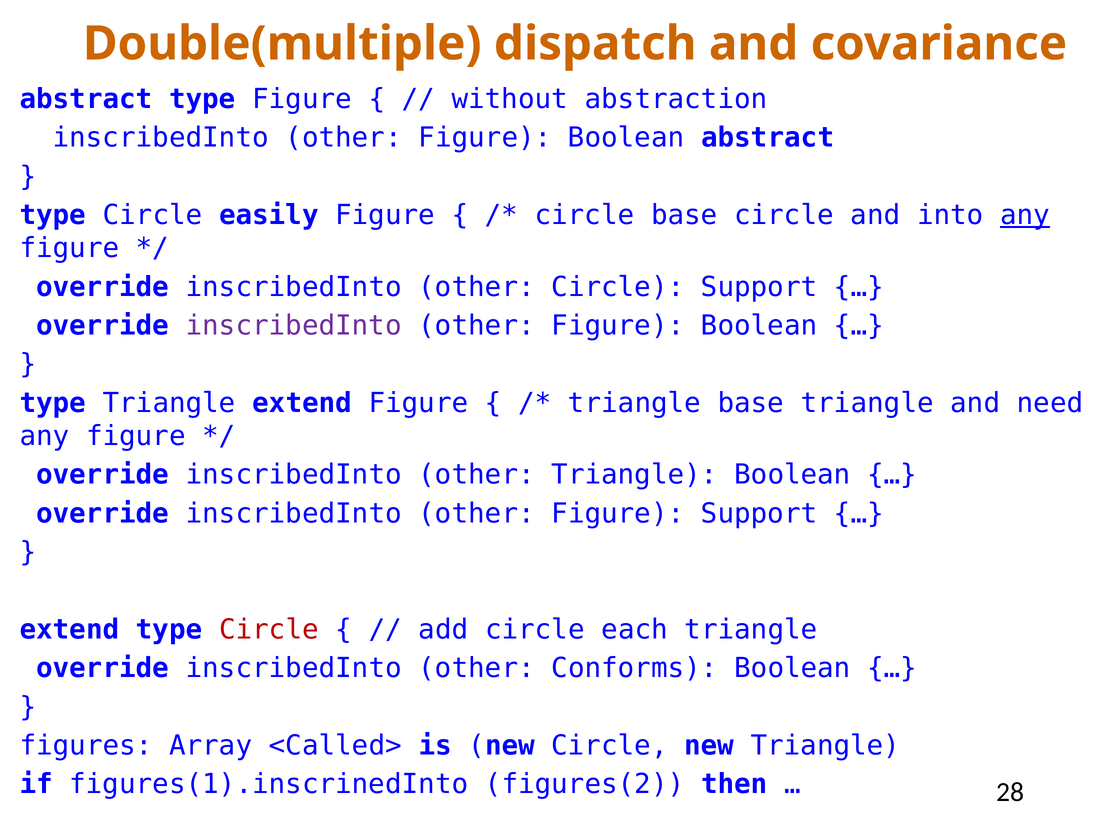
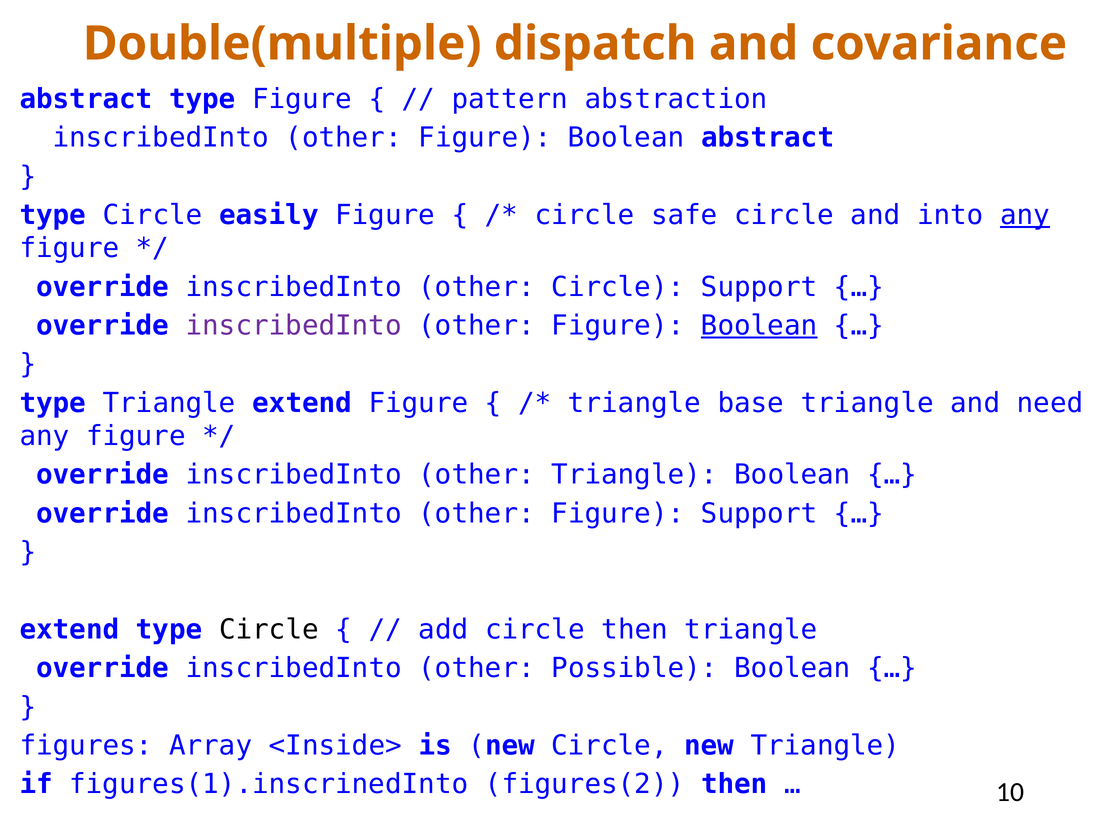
without: without -> pattern
circle base: base -> safe
Boolean at (759, 326) underline: none -> present
Circle at (269, 629) colour: red -> black
circle each: each -> then
Conforms: Conforms -> Possible
<Called>: <Called> -> <Inside>
28: 28 -> 10
